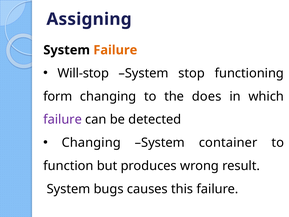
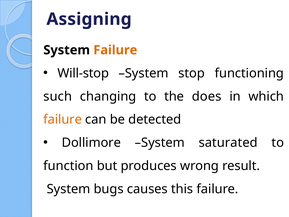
form: form -> such
failure at (63, 119) colour: purple -> orange
Changing at (91, 143): Changing -> Dollimore
container: container -> saturated
